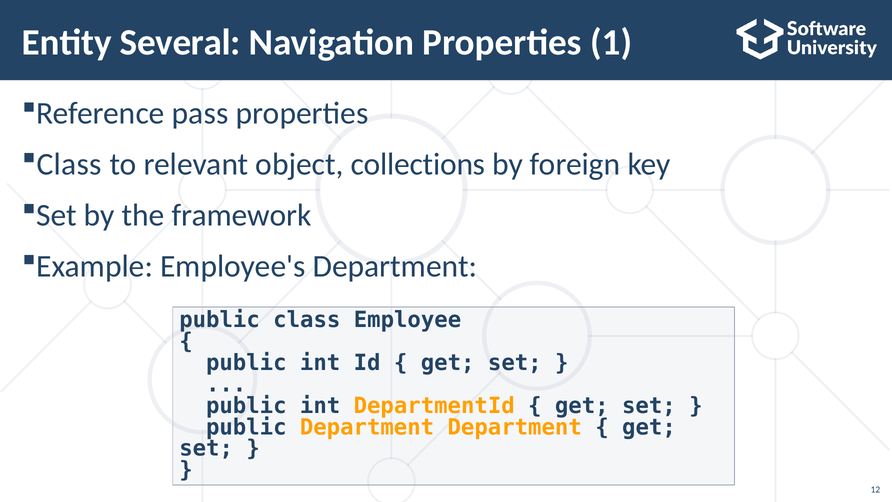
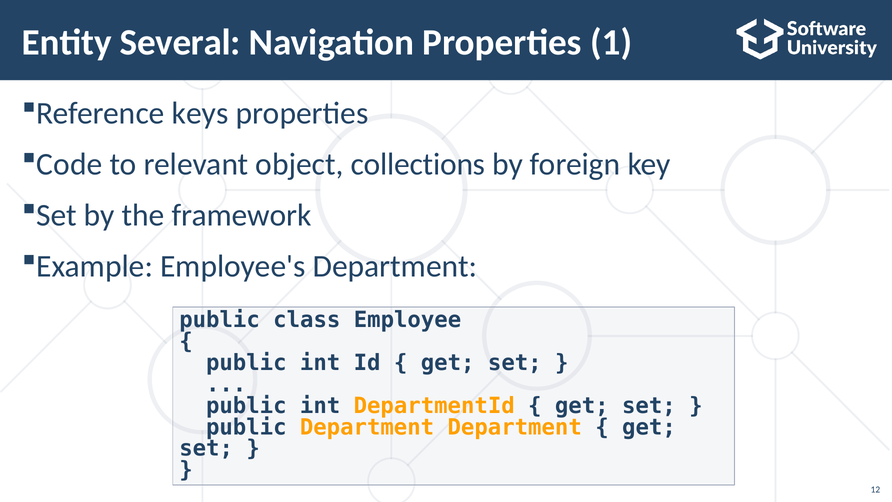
pass: pass -> keys
Class at (69, 164): Class -> Code
